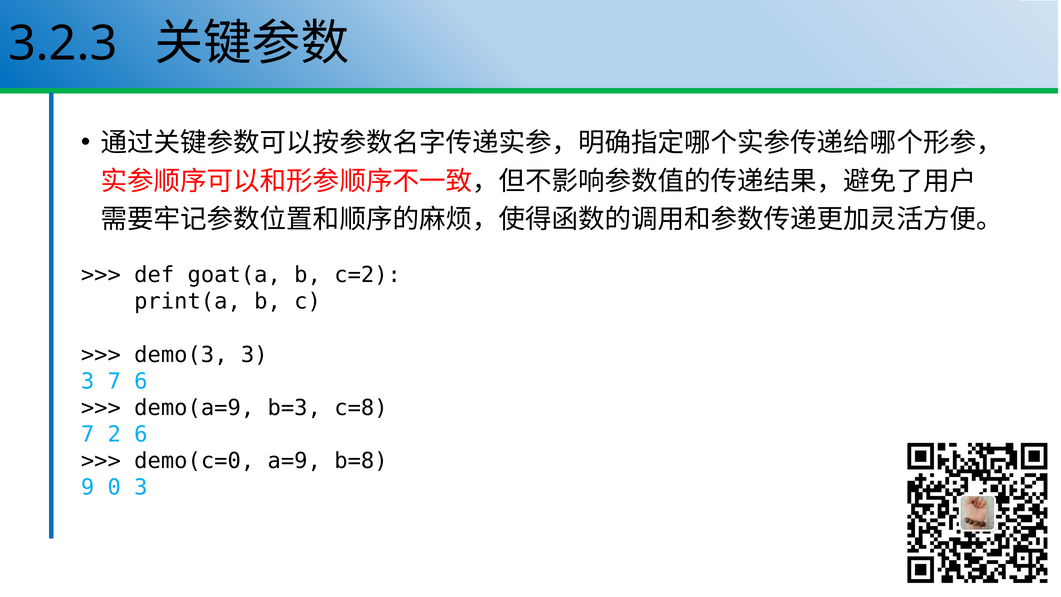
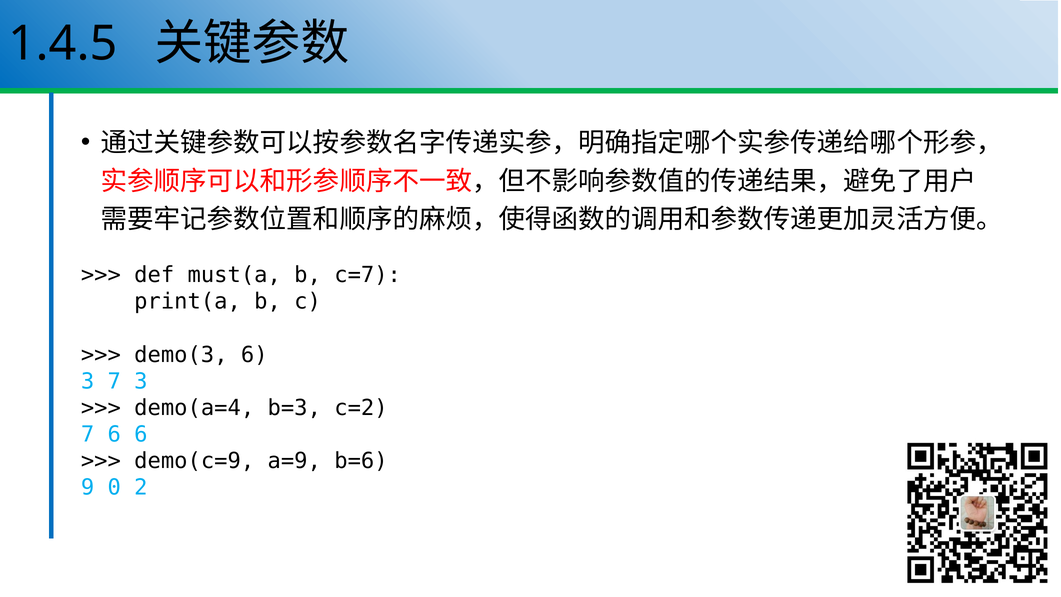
3.2.3: 3.2.3 -> 1.4.5
goat(a: goat(a -> must(a
c=2: c=2 -> c=7
demo(3 3: 3 -> 6
7 6: 6 -> 3
demo(a=9: demo(a=9 -> demo(a=4
c=8: c=8 -> c=2
7 2: 2 -> 6
demo(c=0: demo(c=0 -> demo(c=9
b=8: b=8 -> b=6
0 3: 3 -> 2
